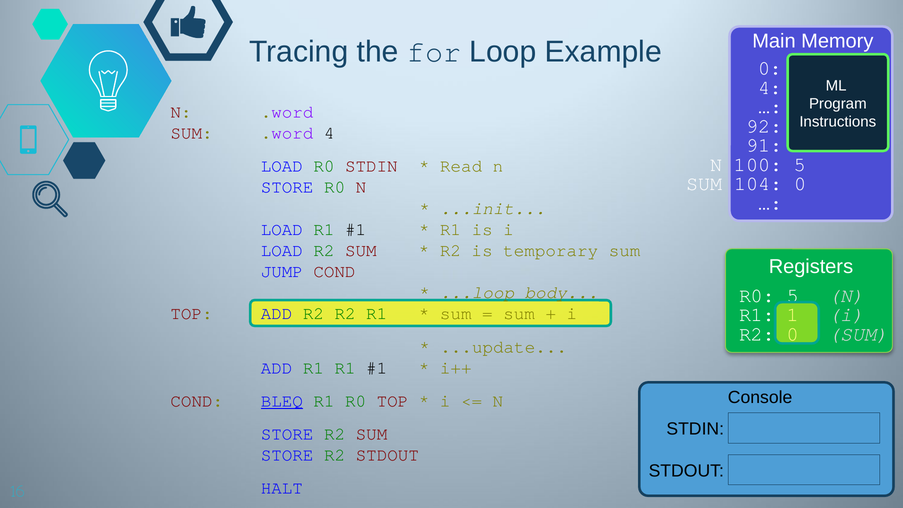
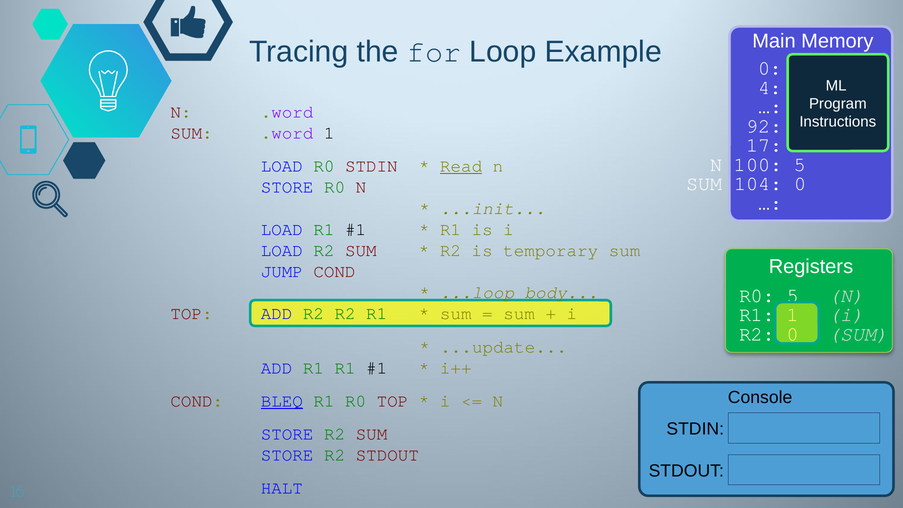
.word 4: 4 -> 1
91: 91 -> 17
Read underline: none -> present
